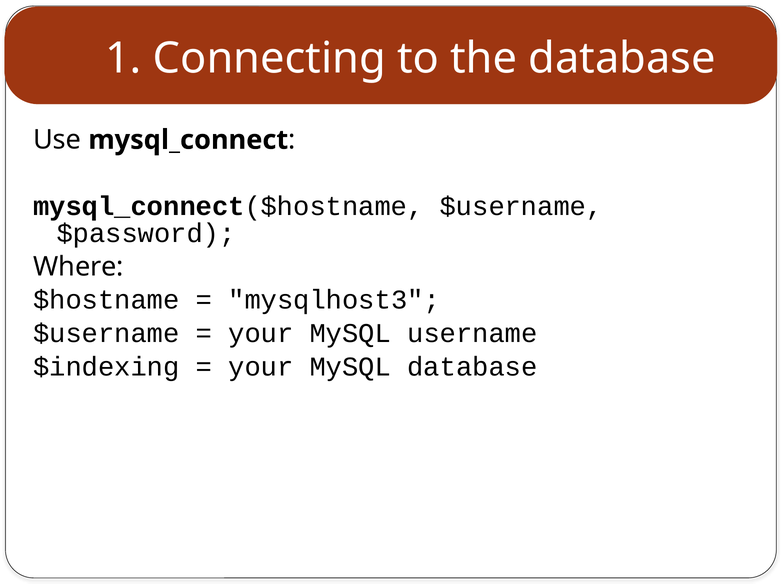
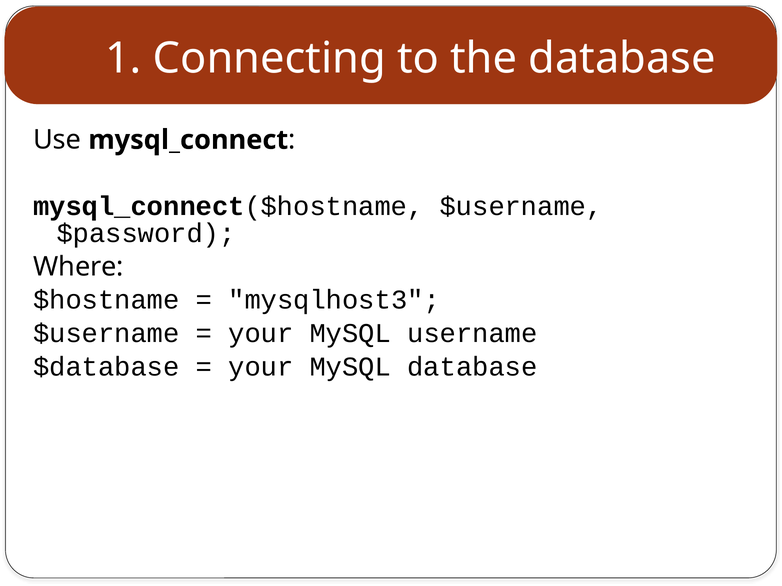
$indexing: $indexing -> $database
